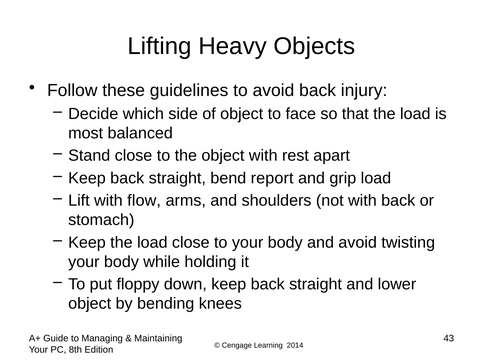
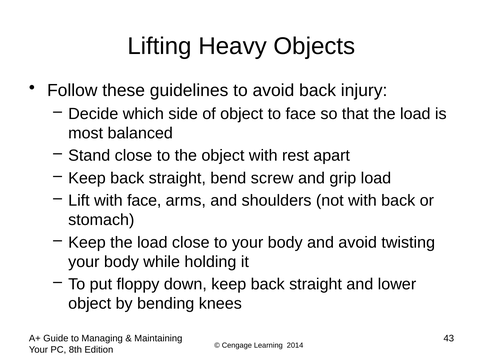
report: report -> screw
with flow: flow -> face
